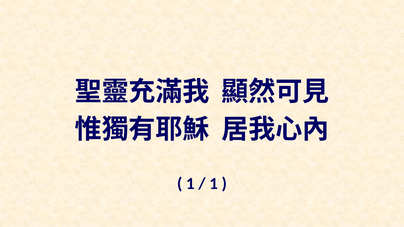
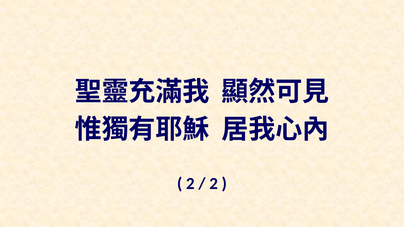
1 at (190, 184): 1 -> 2
1 at (214, 184): 1 -> 2
